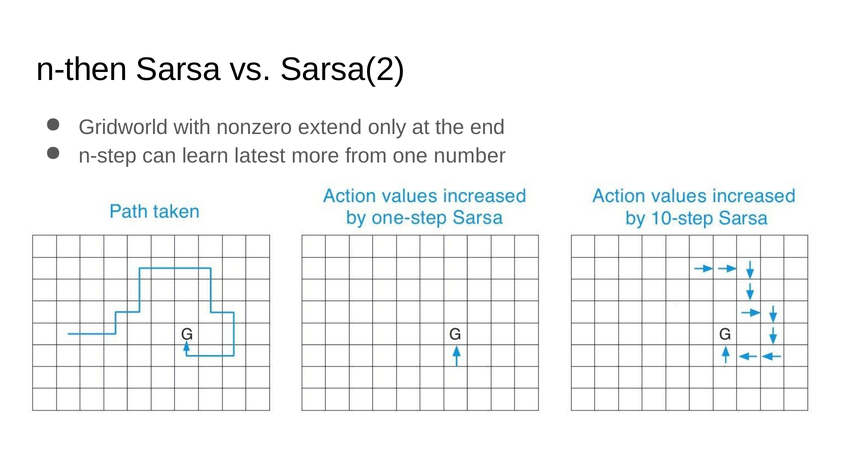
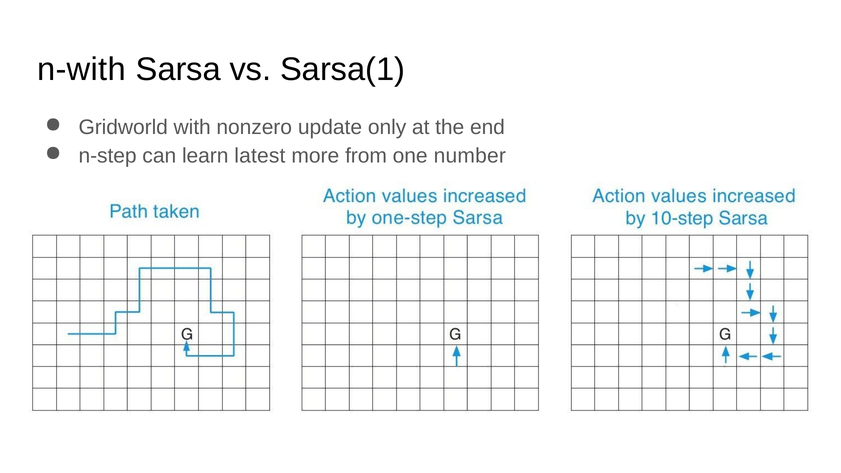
n-then: n-then -> n-with
Sarsa(2: Sarsa(2 -> Sarsa(1
extend: extend -> update
